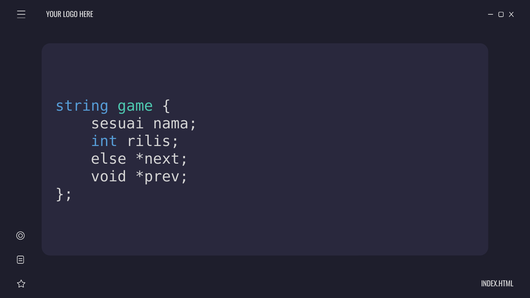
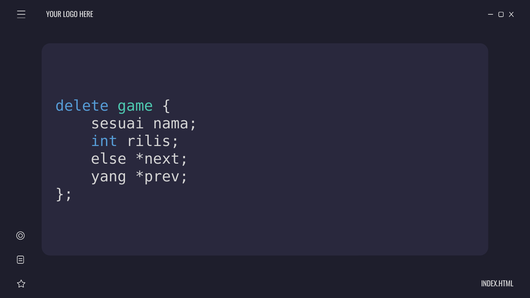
string: string -> delete
void: void -> yang
